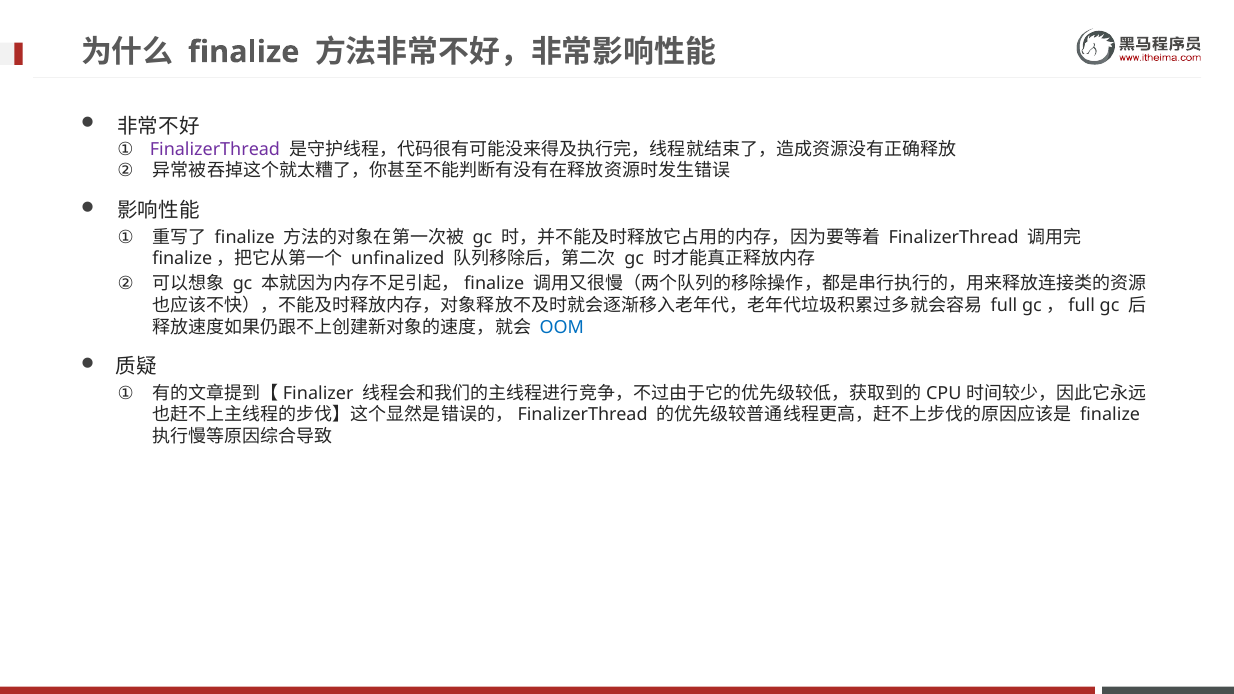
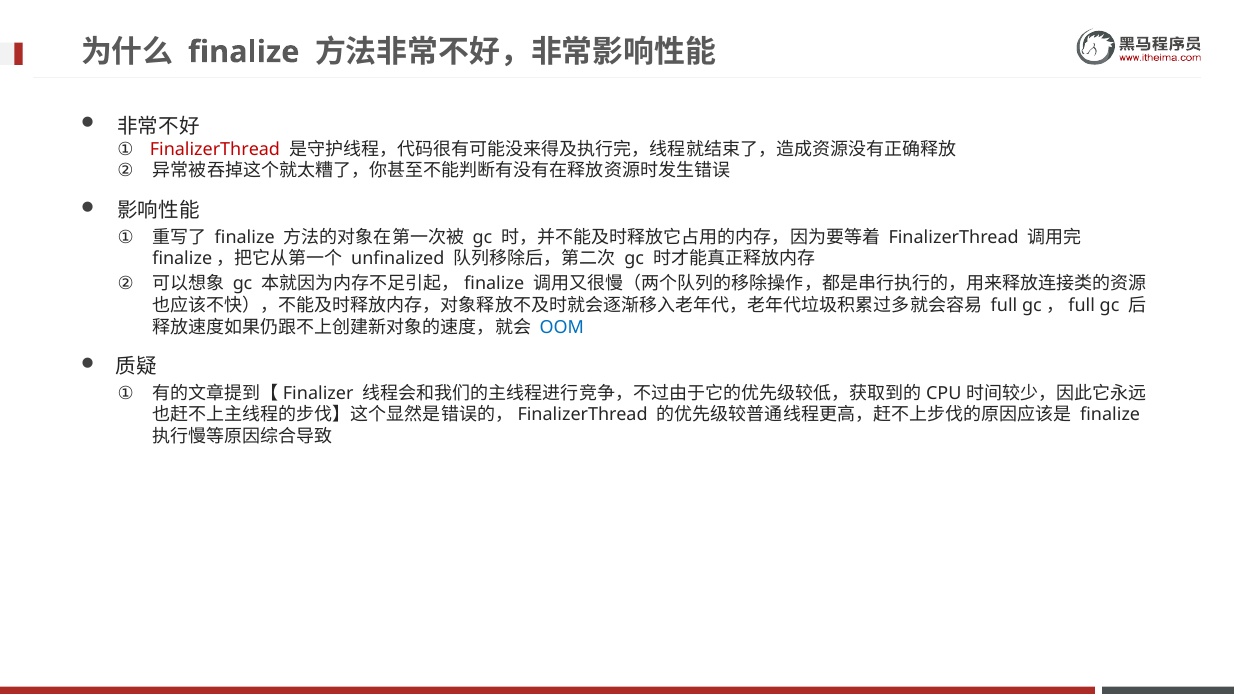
FinalizerThread at (215, 149) colour: purple -> red
